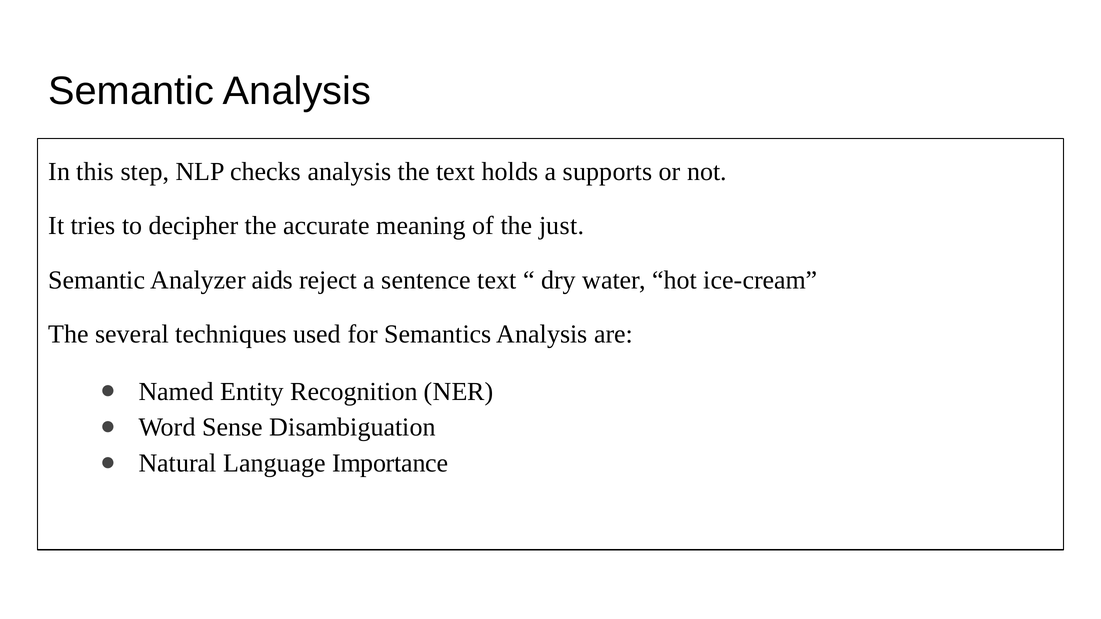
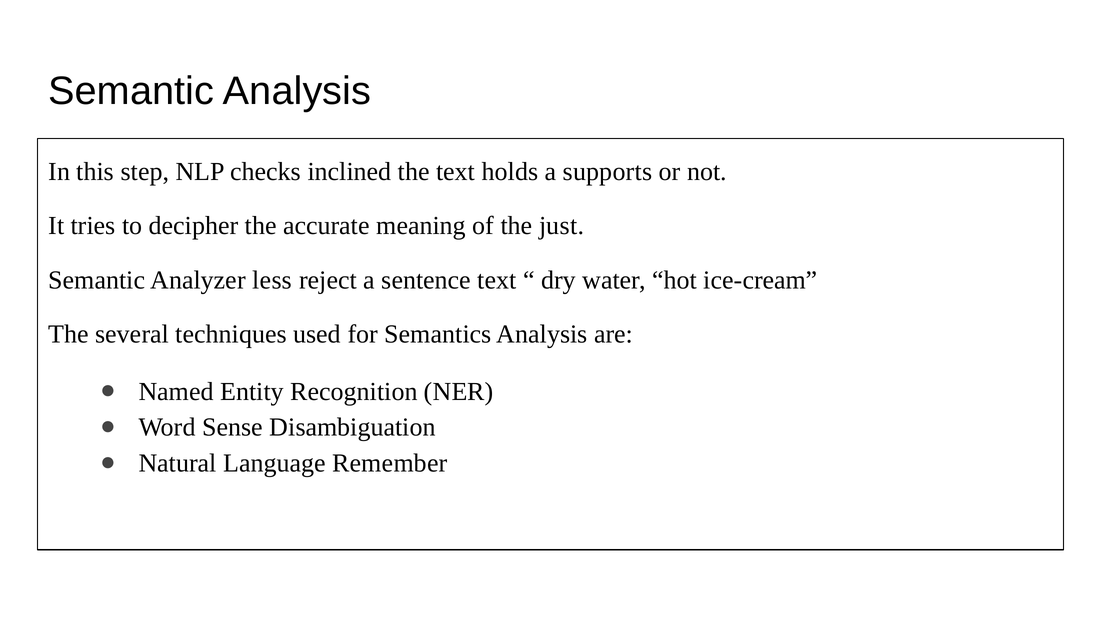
checks analysis: analysis -> inclined
aids: aids -> less
Importance: Importance -> Remember
